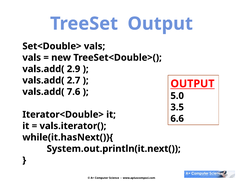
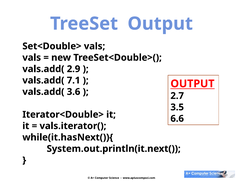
2.7: 2.7 -> 7.1
7.6: 7.6 -> 3.6
5.0: 5.0 -> 2.7
